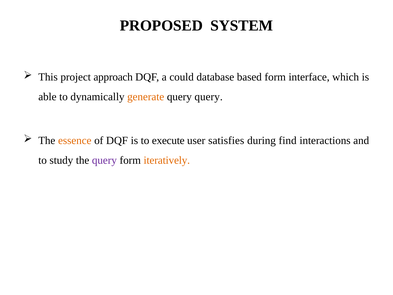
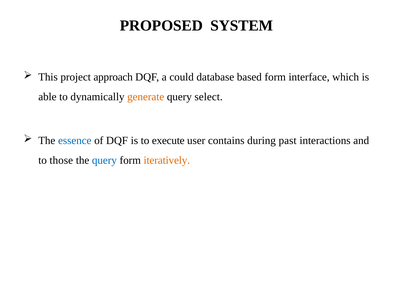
query query: query -> select
essence colour: orange -> blue
satisfies: satisfies -> contains
find: find -> past
study: study -> those
query at (104, 160) colour: purple -> blue
